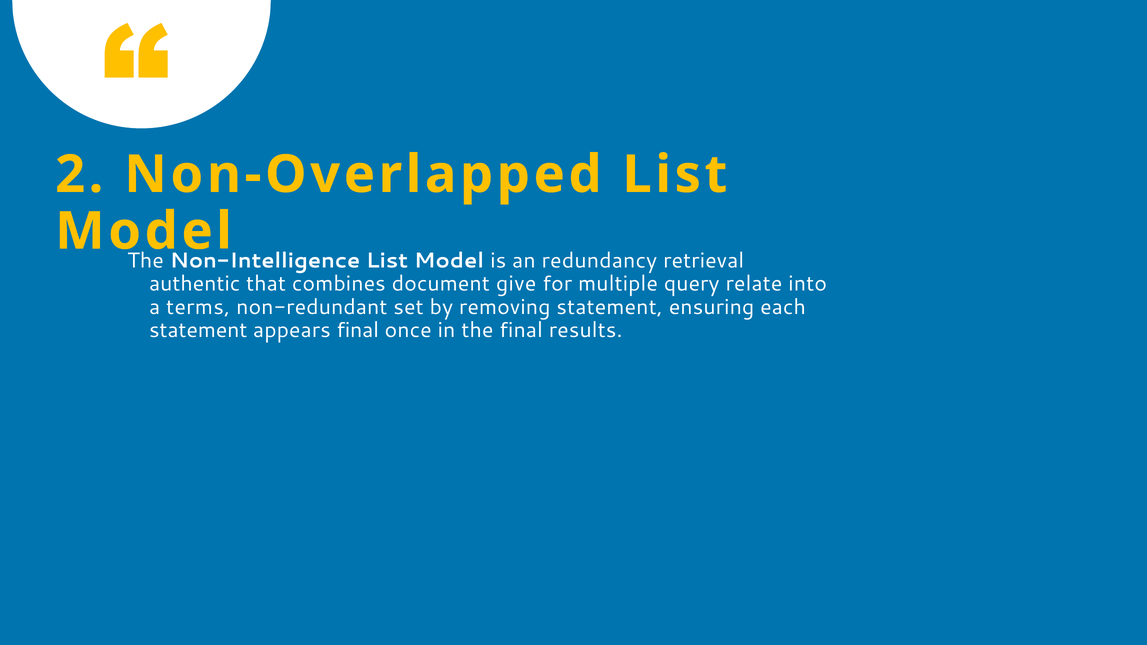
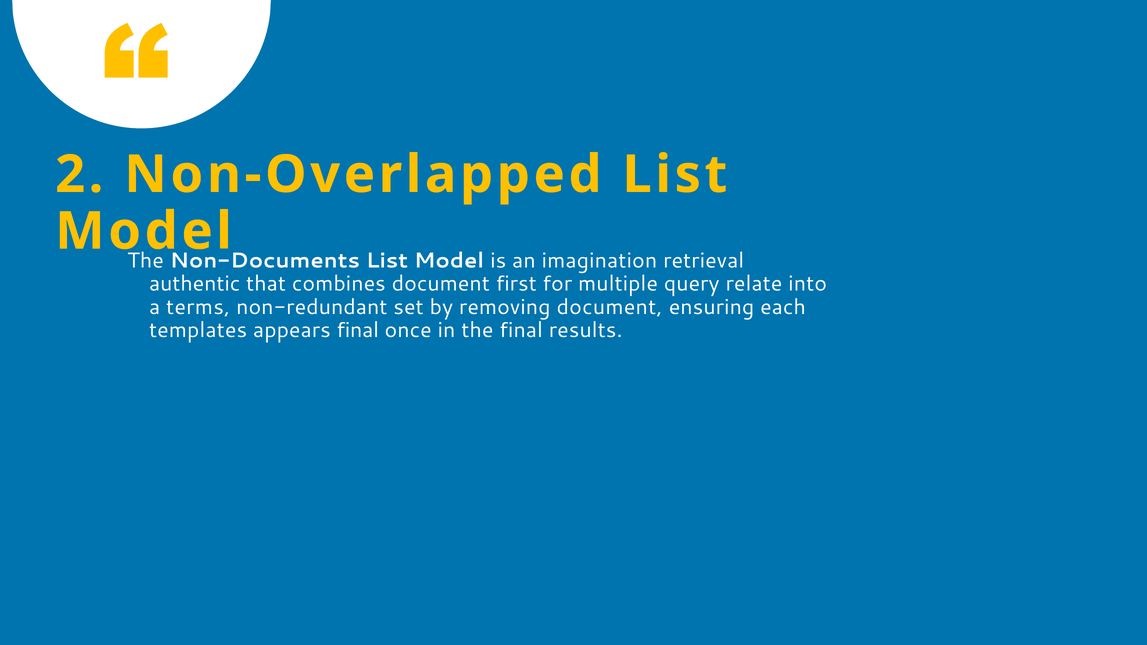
Non-Intelligence: Non-Intelligence -> Non-Documents
redundancy: redundancy -> imagination
give: give -> first
removing statement: statement -> document
statement at (198, 330): statement -> templates
